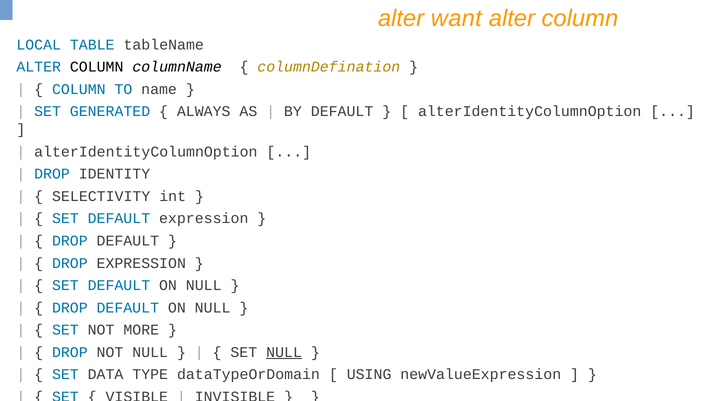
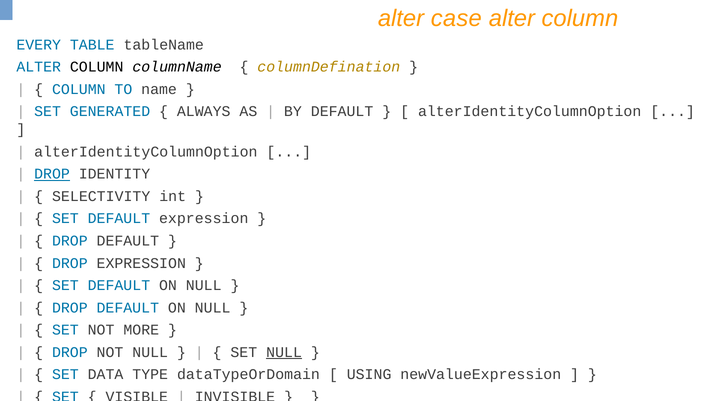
want: want -> case
LOCAL: LOCAL -> EVERY
DROP at (52, 174) underline: none -> present
